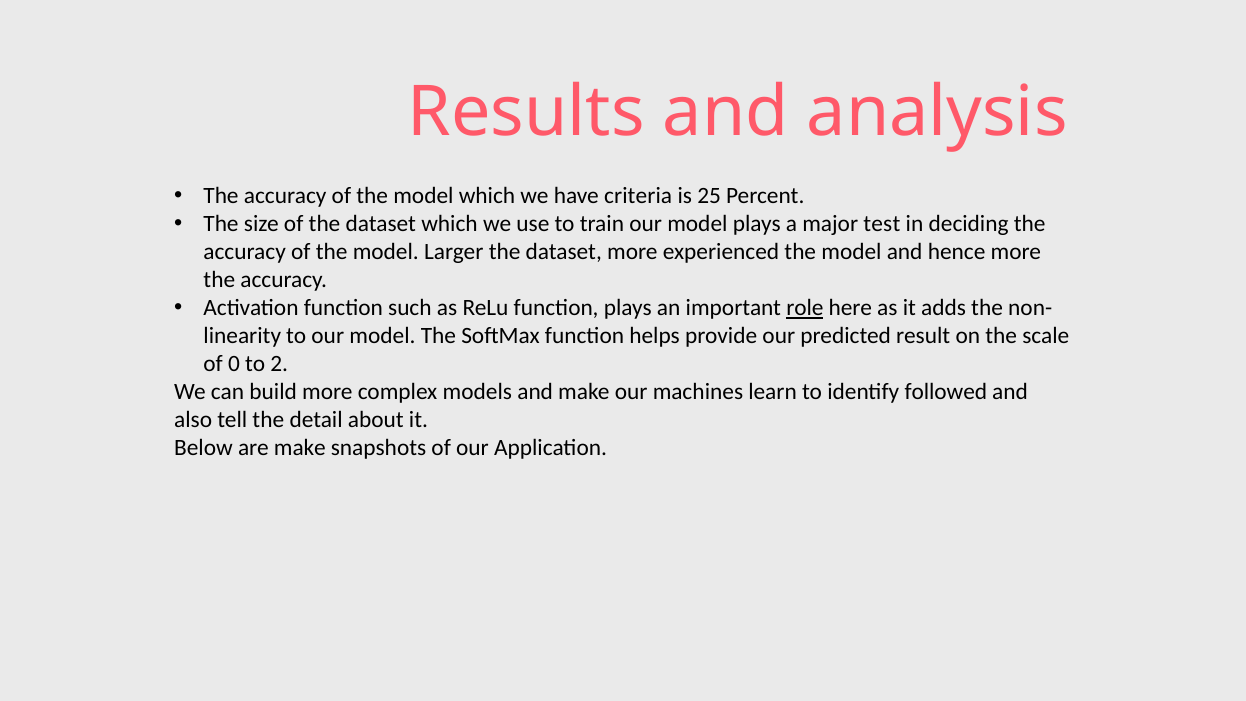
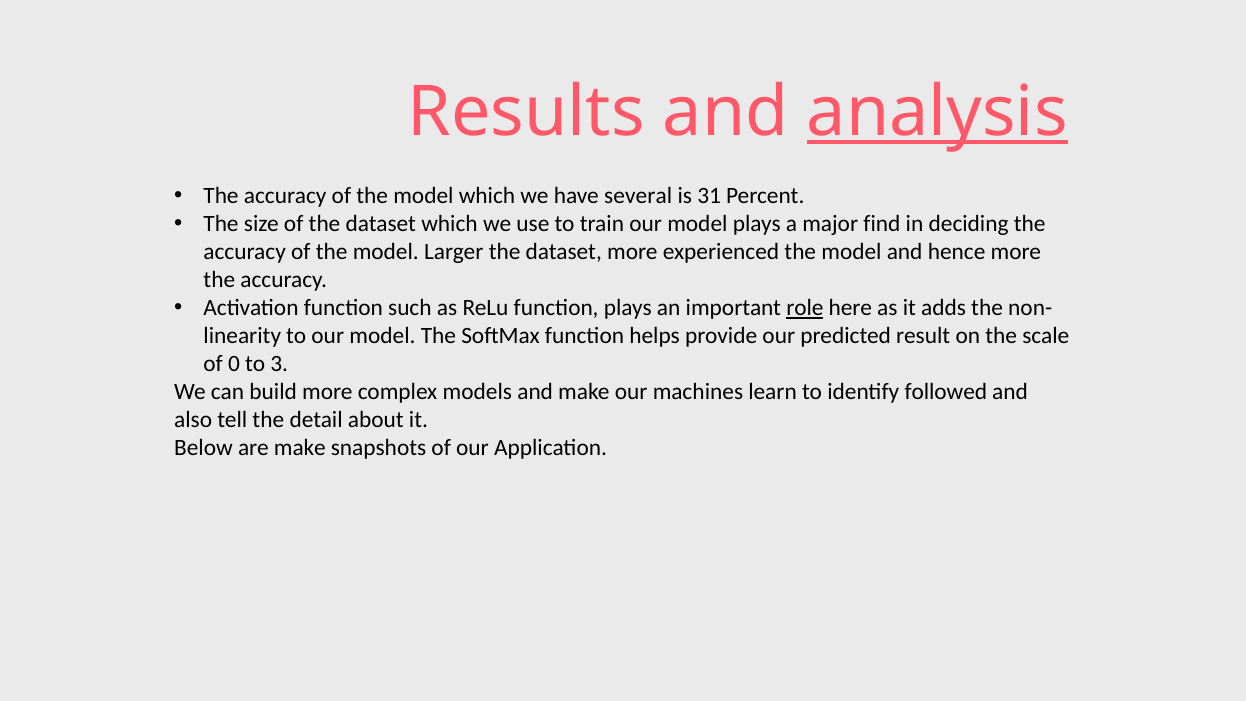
analysis underline: none -> present
criteria: criteria -> several
25: 25 -> 31
test: test -> find
2: 2 -> 3
